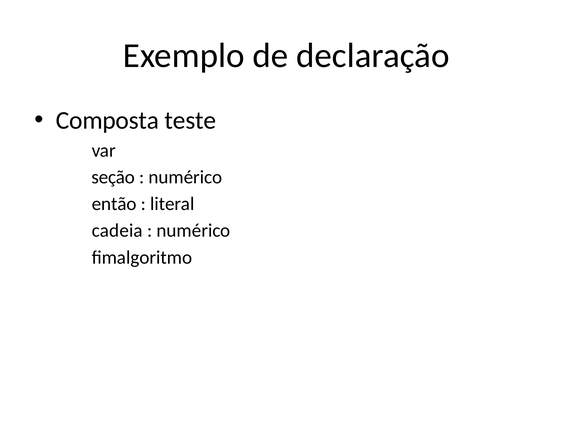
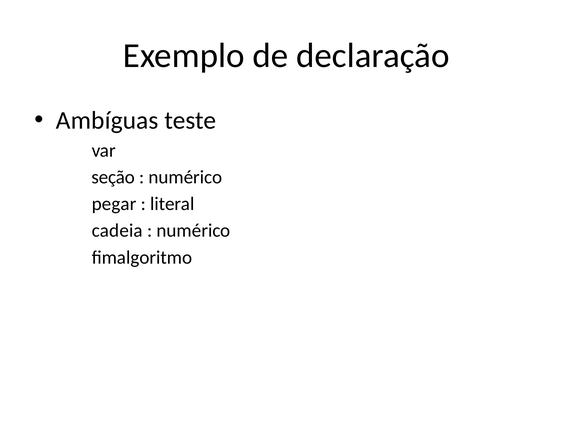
Composta: Composta -> Ambíguas
então: então -> pegar
